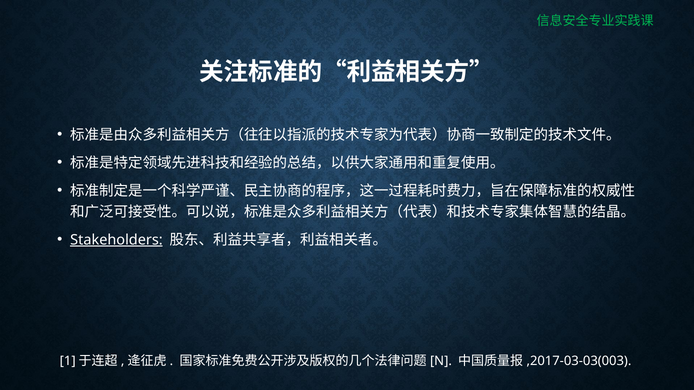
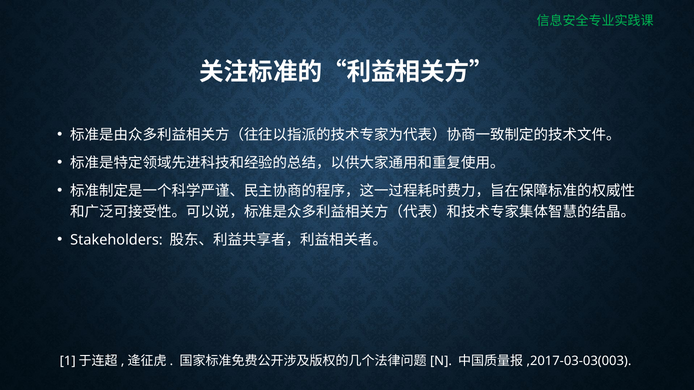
Stakeholders underline: present -> none
